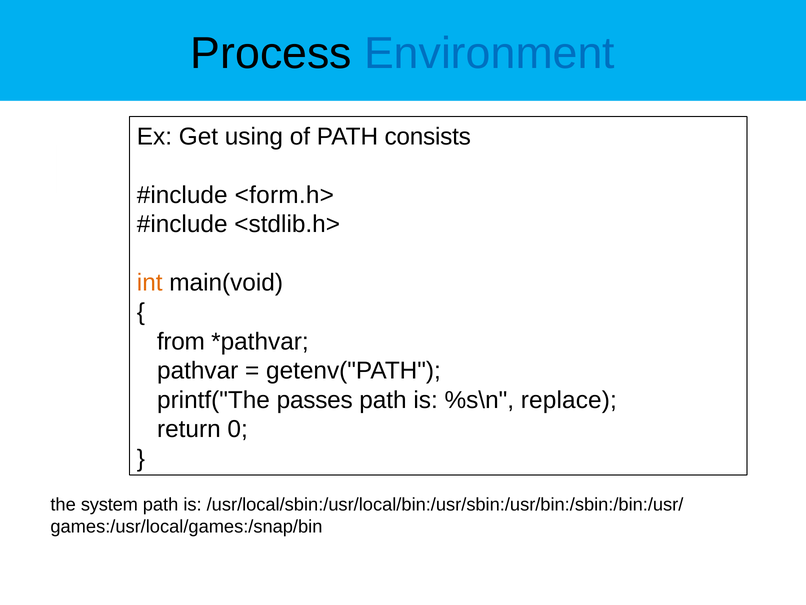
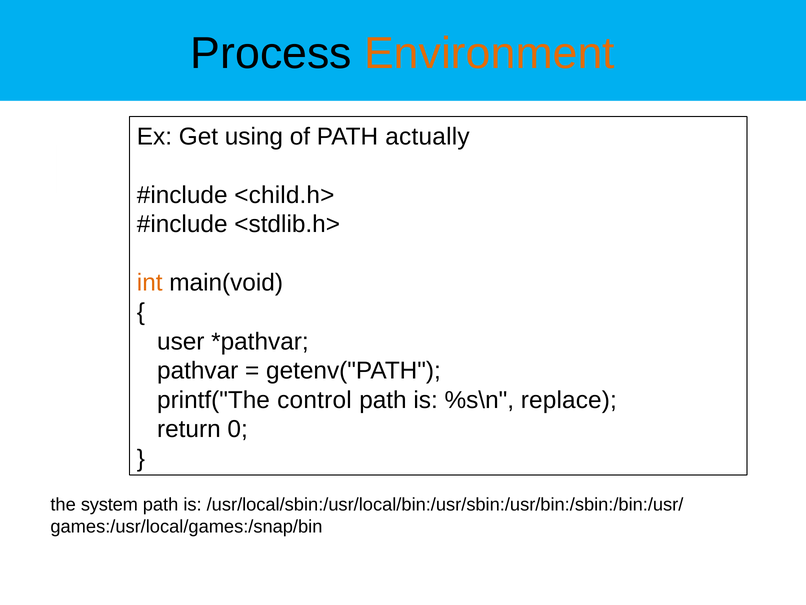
Environment colour: blue -> orange
consists: consists -> actually
<form.h>: <form.h> -> <child.h>
from: from -> user
passes: passes -> control
